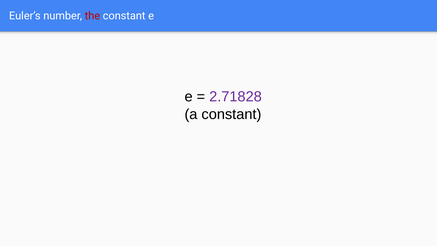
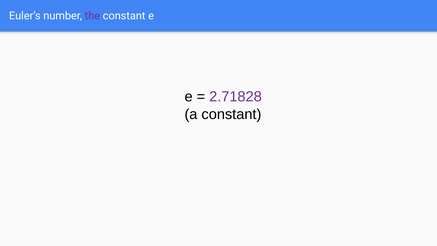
the colour: red -> purple
